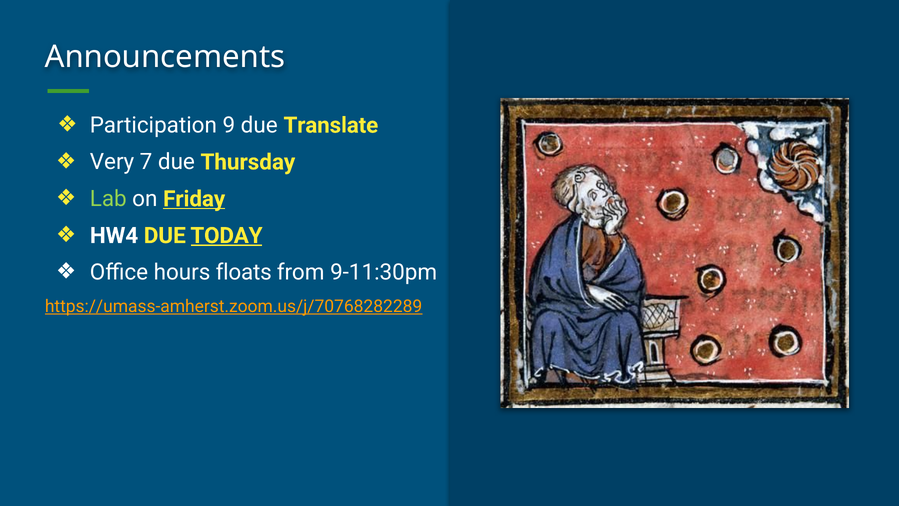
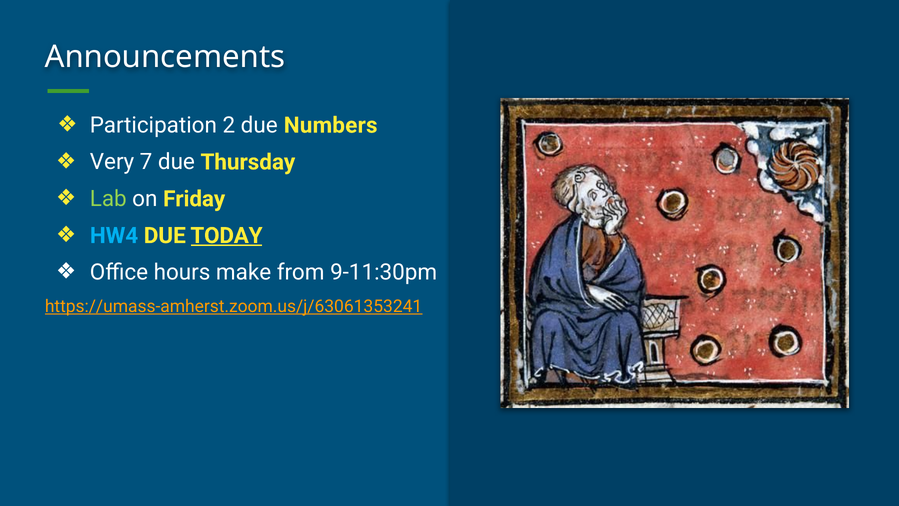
9: 9 -> 2
Translate: Translate -> Numbers
Friday underline: present -> none
HW4 colour: white -> light blue
floats: floats -> make
https://umass-amherst.zoom.us/j/70768282289: https://umass-amherst.zoom.us/j/70768282289 -> https://umass-amherst.zoom.us/j/63061353241
